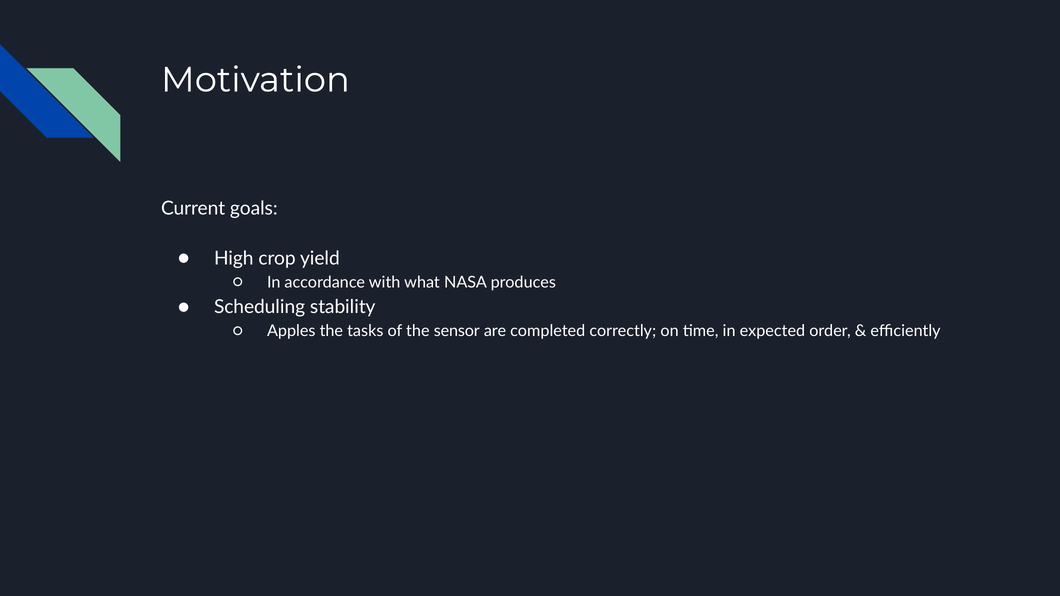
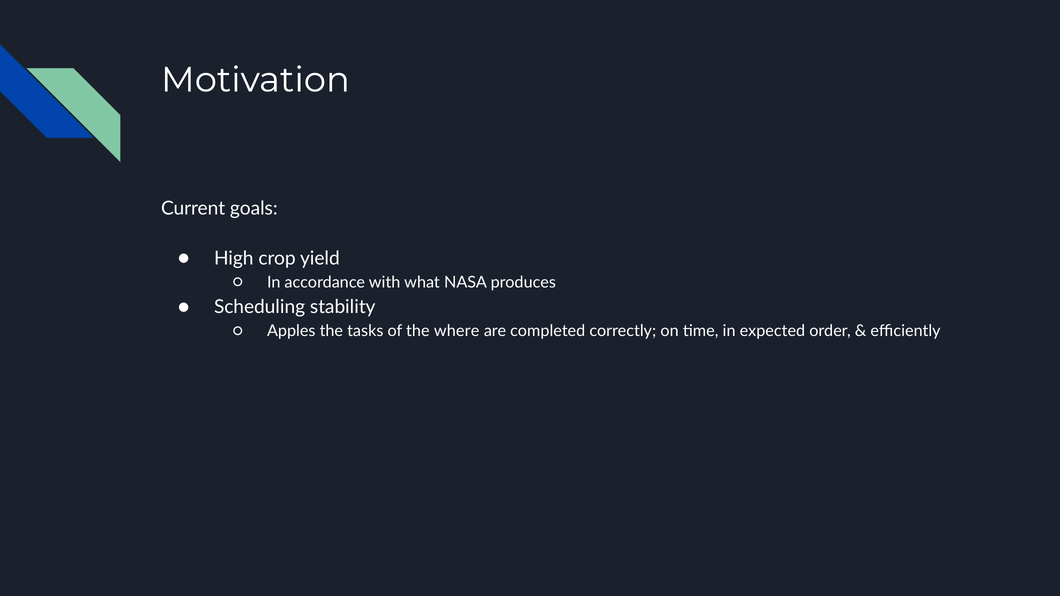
sensor: sensor -> where
